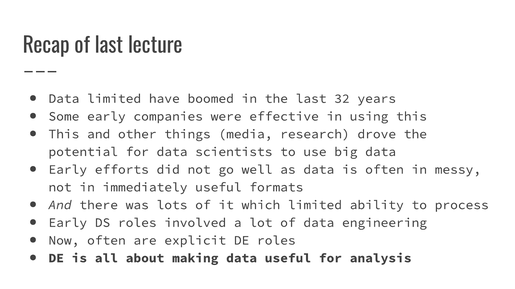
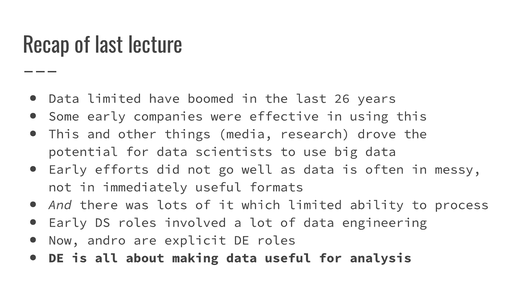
32: 32 -> 26
Now often: often -> andro
